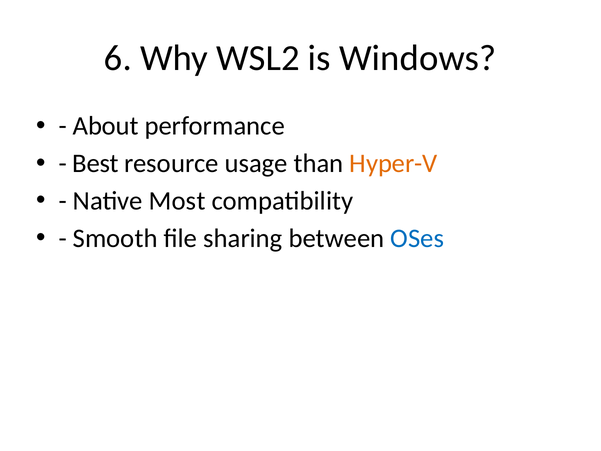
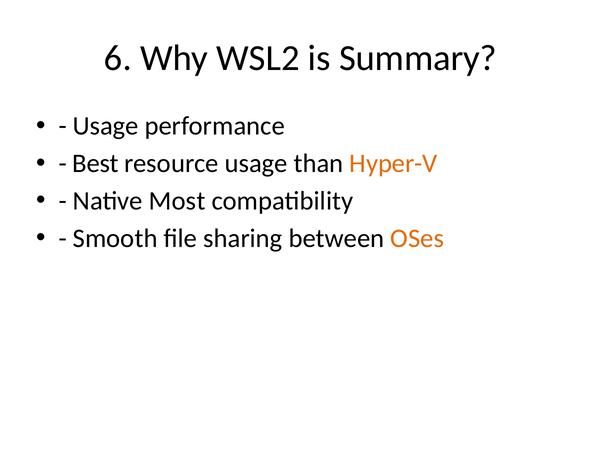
Windows: Windows -> Summary
About at (106, 126): About -> Usage
OSes colour: blue -> orange
